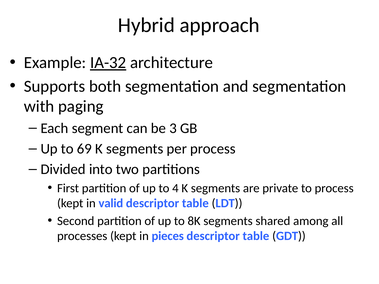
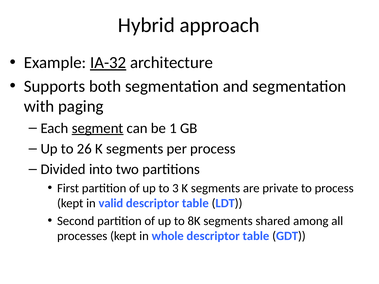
segment underline: none -> present
3: 3 -> 1
69: 69 -> 26
4: 4 -> 3
pieces: pieces -> whole
